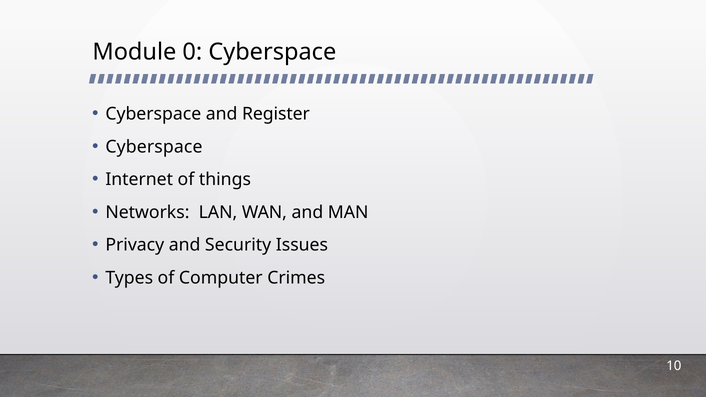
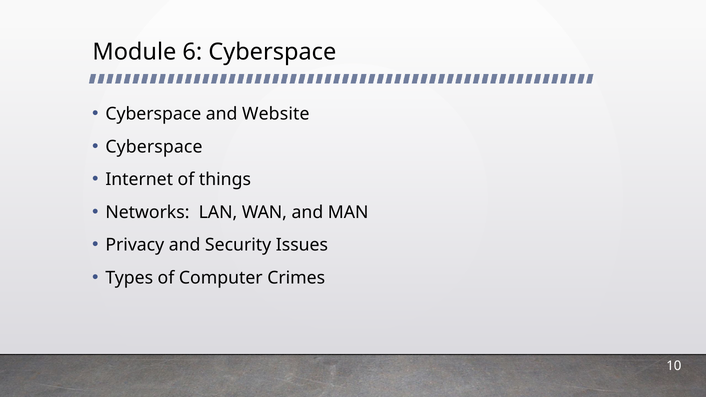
0: 0 -> 6
Register: Register -> Website
